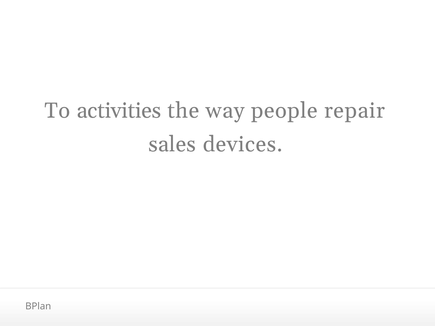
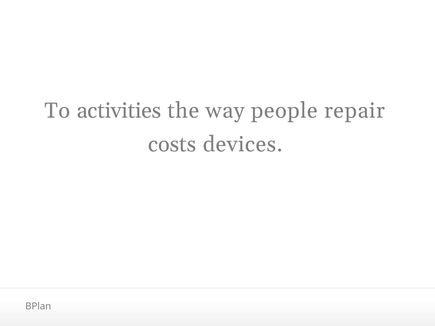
sales: sales -> costs
